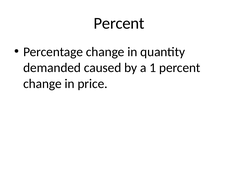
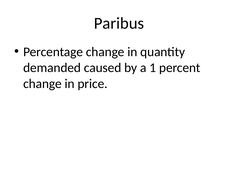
Percent at (119, 23): Percent -> Paribus
